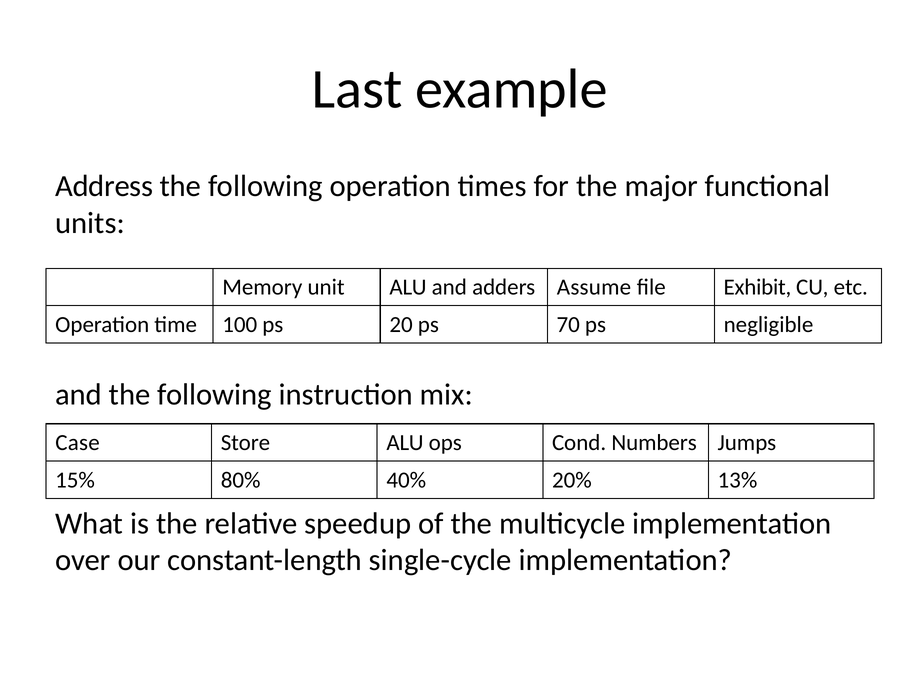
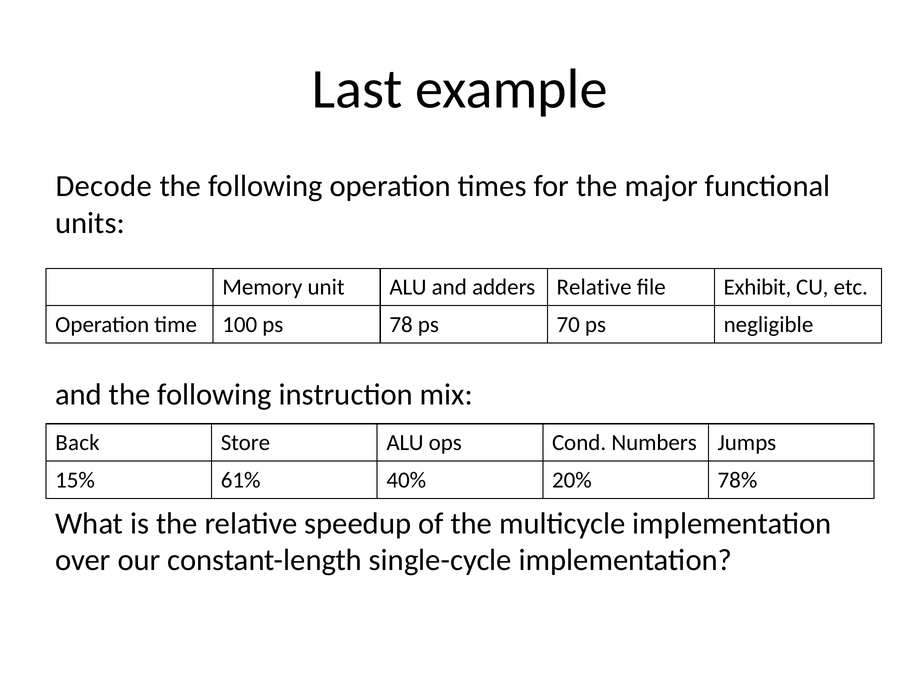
Address: Address -> Decode
adders Assume: Assume -> Relative
20: 20 -> 78
Case: Case -> Back
80%: 80% -> 61%
13%: 13% -> 78%
